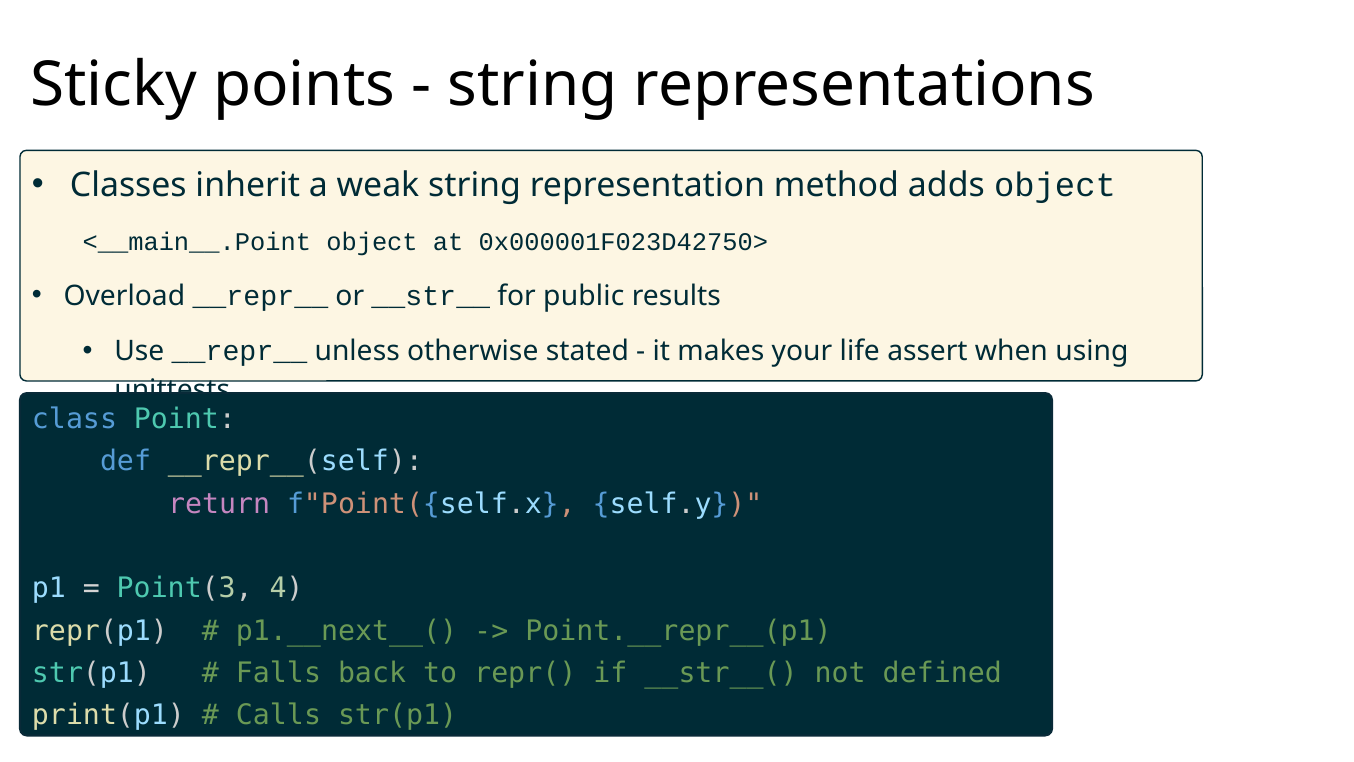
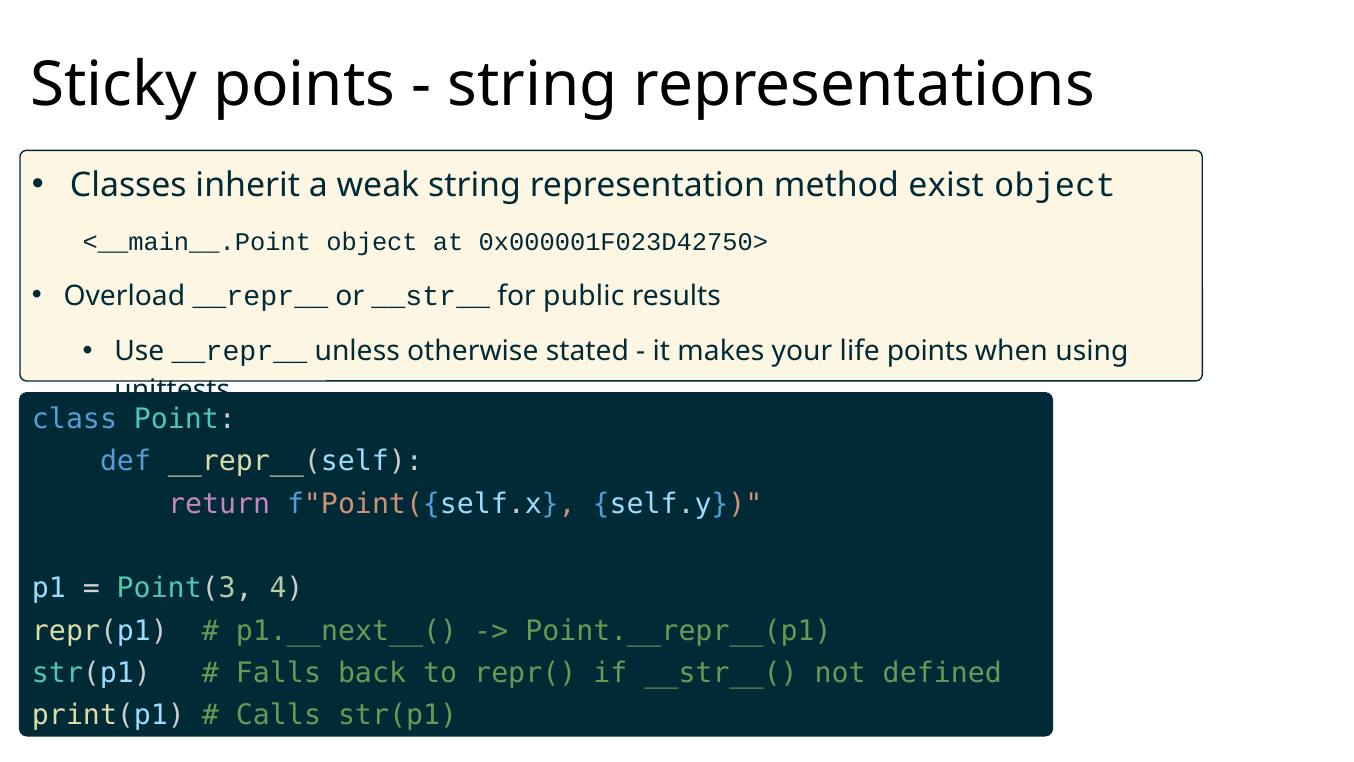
adds: adds -> exist
life assert: assert -> points
